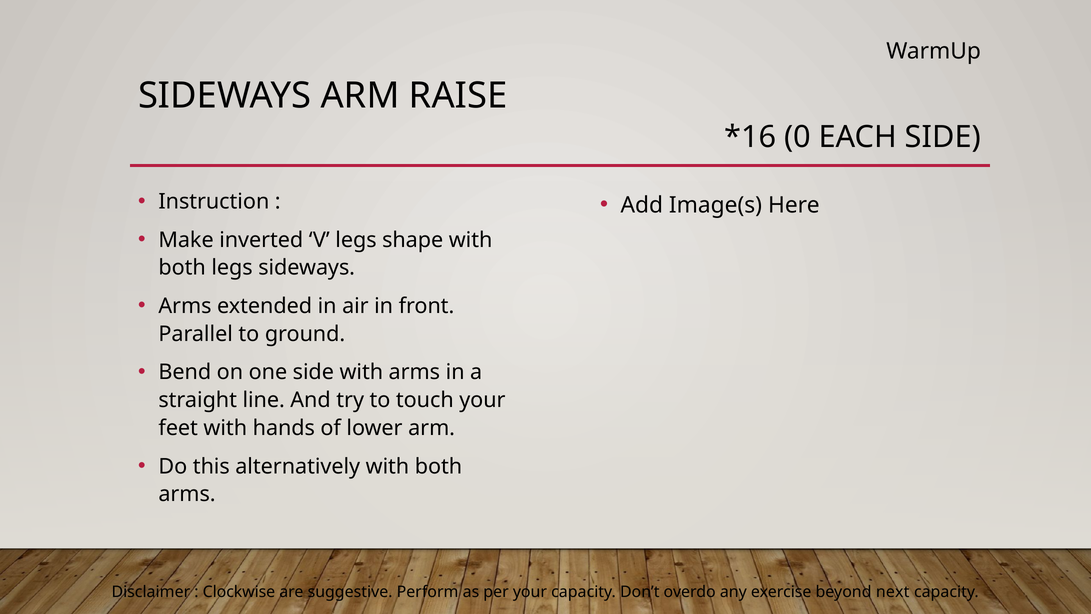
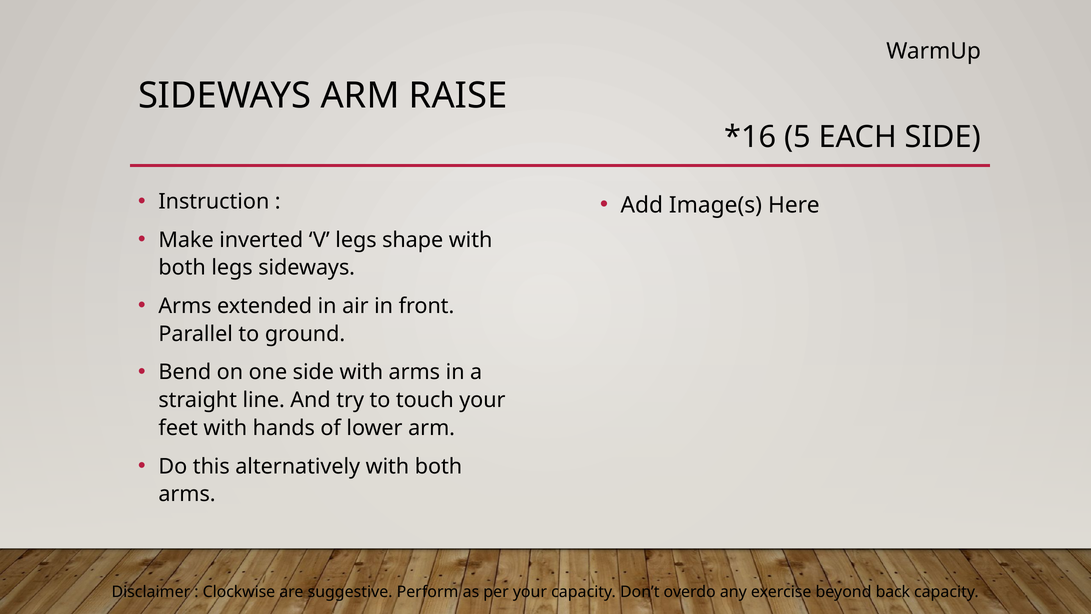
0: 0 -> 5
next: next -> back
